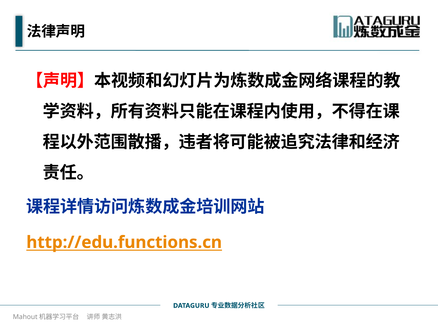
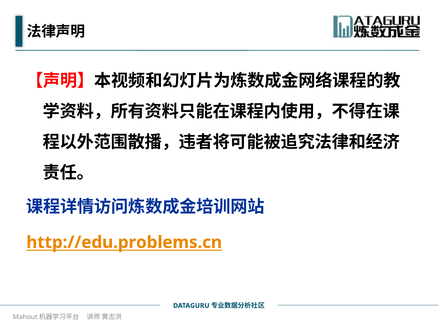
http://edu.functions.cn: http://edu.functions.cn -> http://edu.problems.cn
